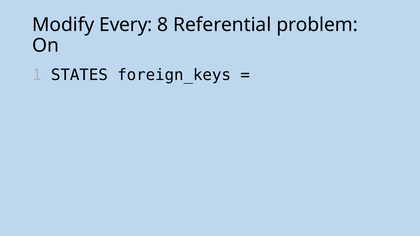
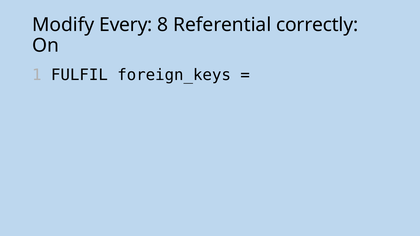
problem: problem -> correctly
STATES: STATES -> FULFIL
